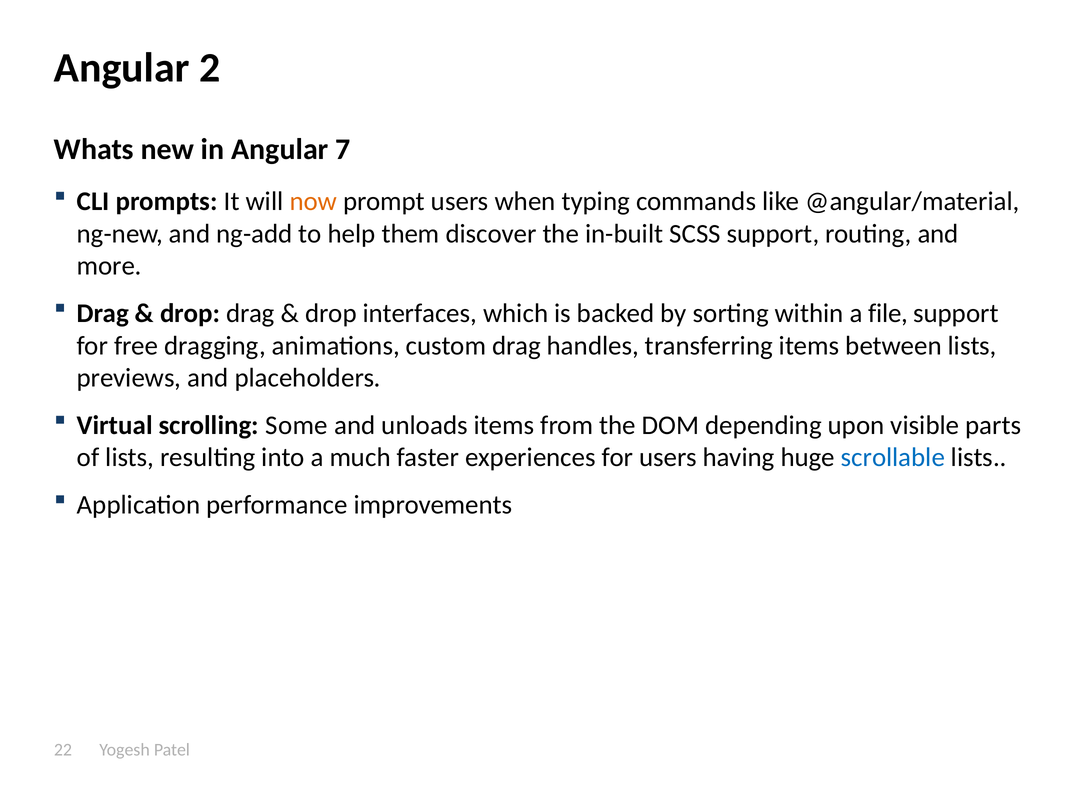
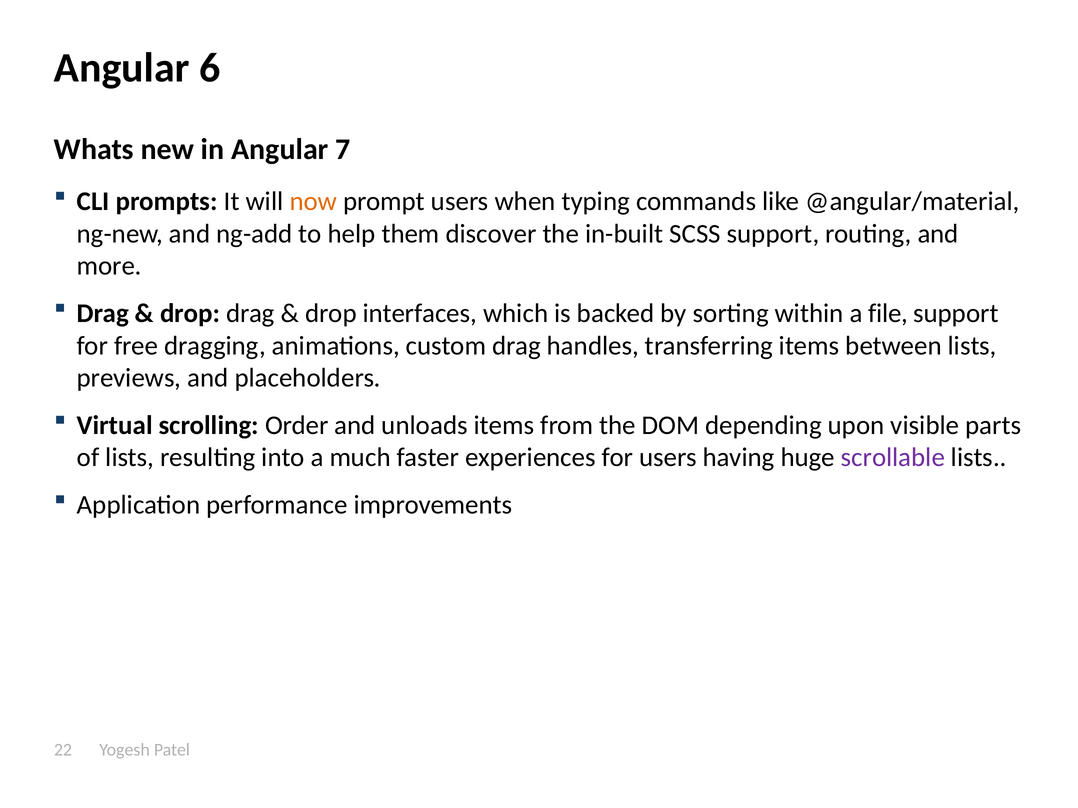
2: 2 -> 6
Some: Some -> Order
scrollable colour: blue -> purple
